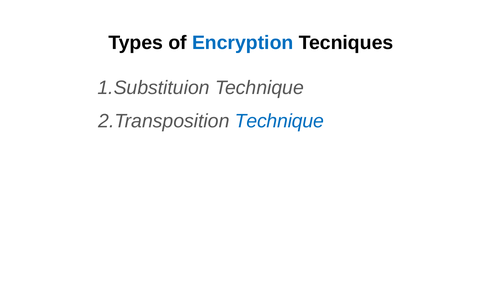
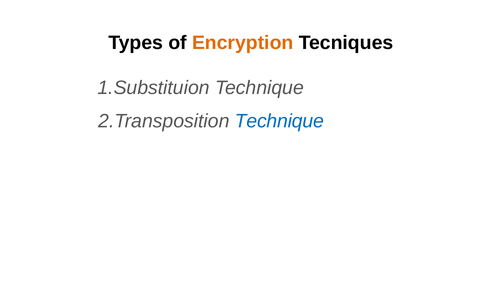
Encryption colour: blue -> orange
